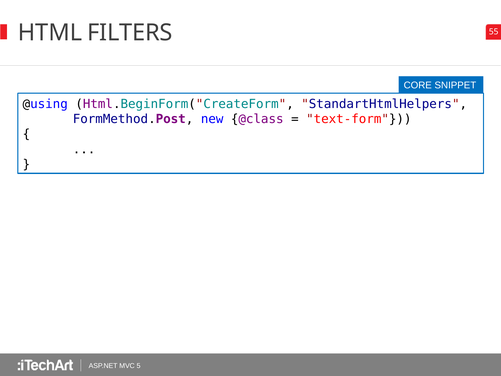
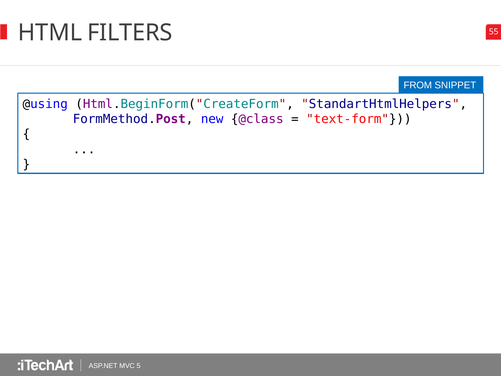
CORE: CORE -> FROM
